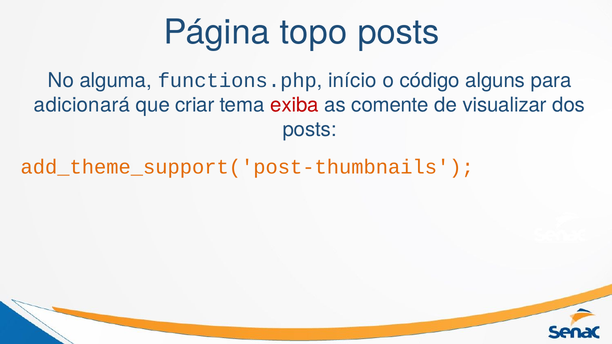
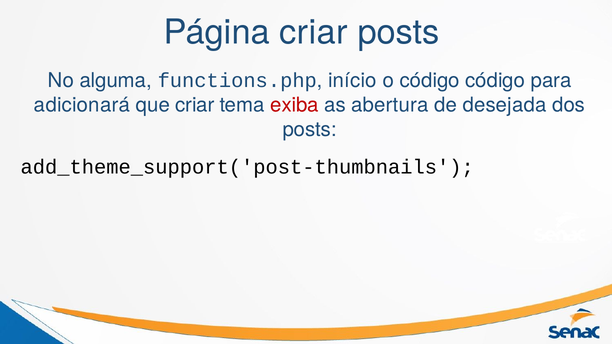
Página topo: topo -> criar
código alguns: alguns -> código
comente: comente -> abertura
visualizar: visualizar -> desejada
add_theme_support('post-thumbnails colour: orange -> black
